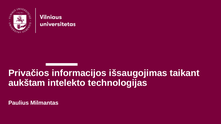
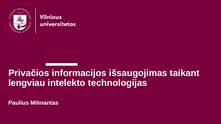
aukštam: aukštam -> lengviau
